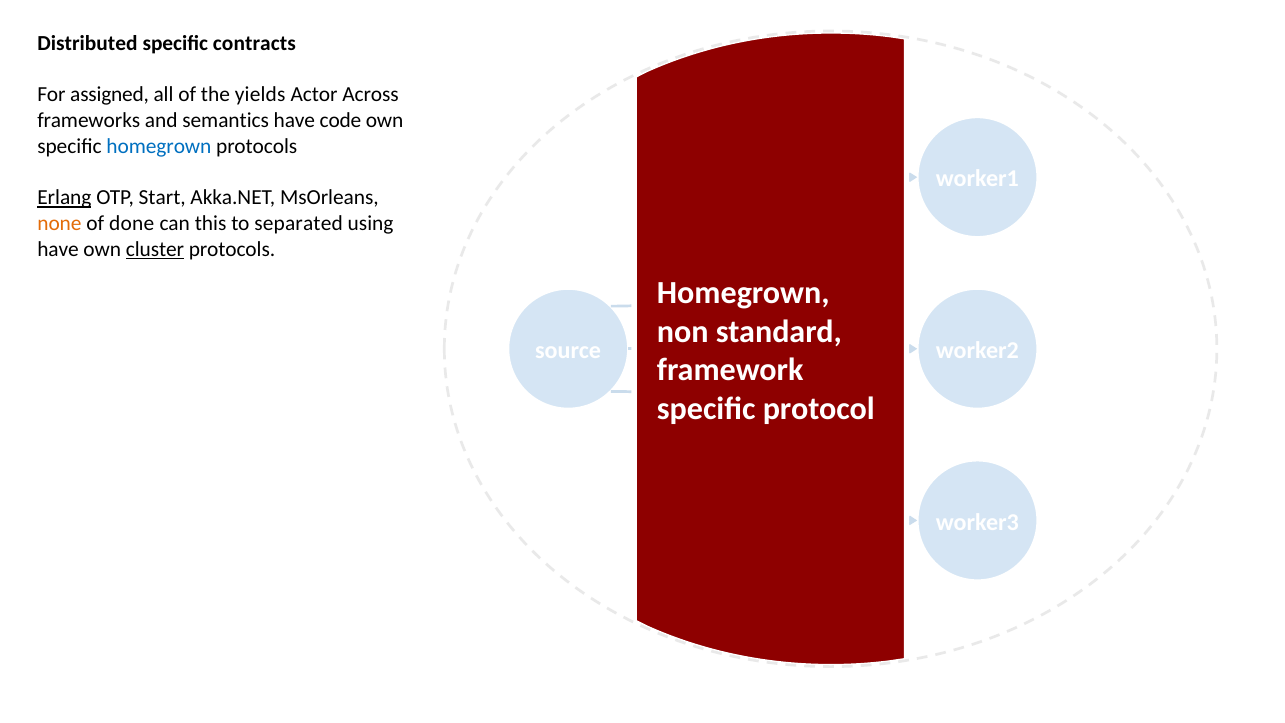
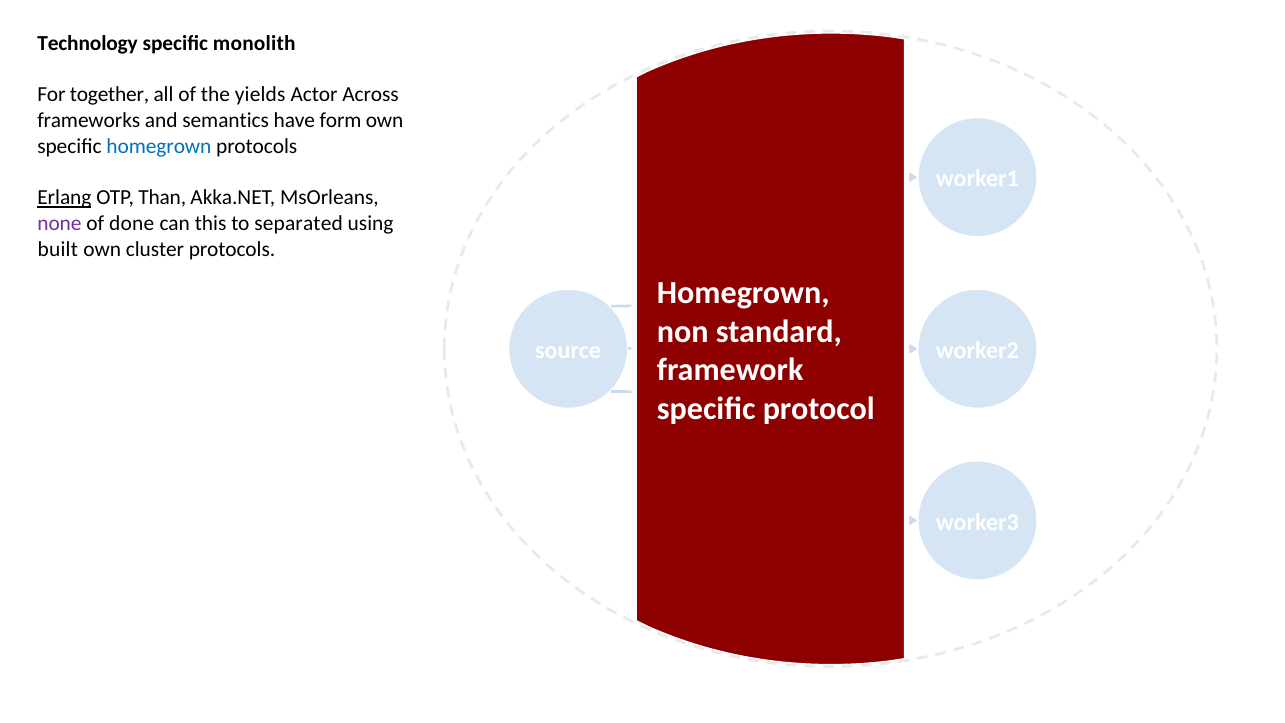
Distributed: Distributed -> Technology
contracts: contracts -> monolith
assigned: assigned -> together
code: code -> form
Start: Start -> Than
none colour: orange -> purple
have at (58, 249): have -> built
cluster at (155, 249) underline: present -> none
